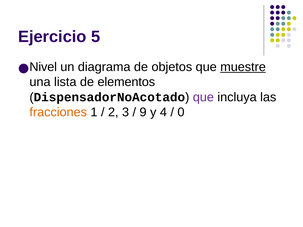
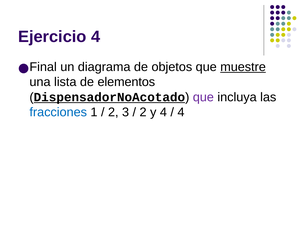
Ejercicio 5: 5 -> 4
Nivel: Nivel -> Final
DispensadorNoAcotado underline: none -> present
fracciones colour: orange -> blue
9 at (143, 112): 9 -> 2
0 at (181, 112): 0 -> 4
